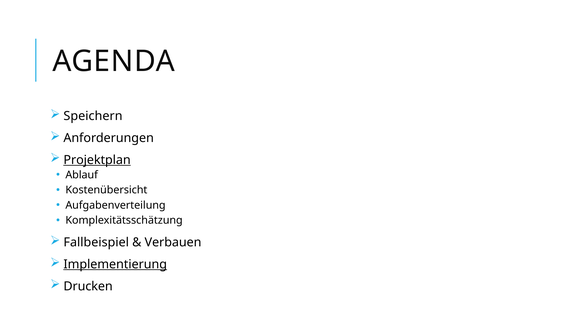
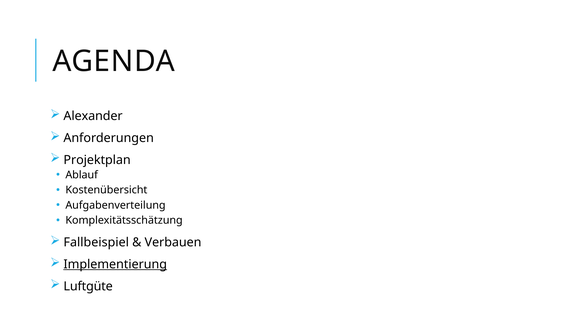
Speichern: Speichern -> Alexander
Projektplan underline: present -> none
Drucken: Drucken -> Luftgüte
